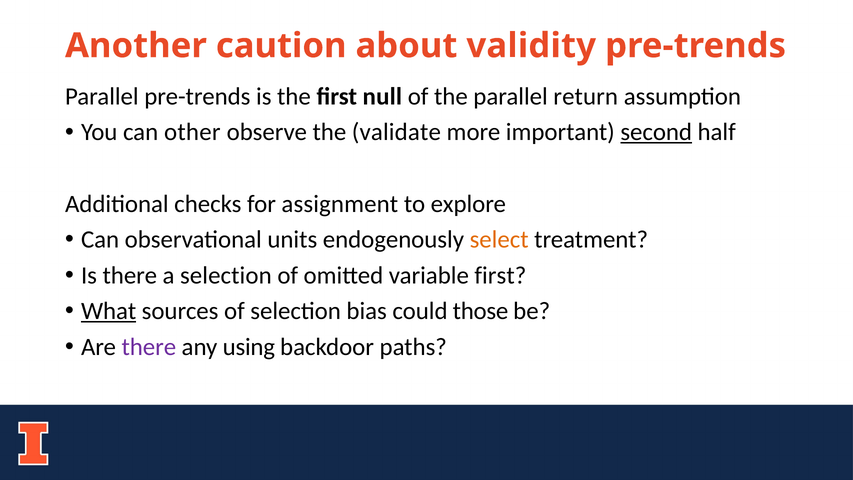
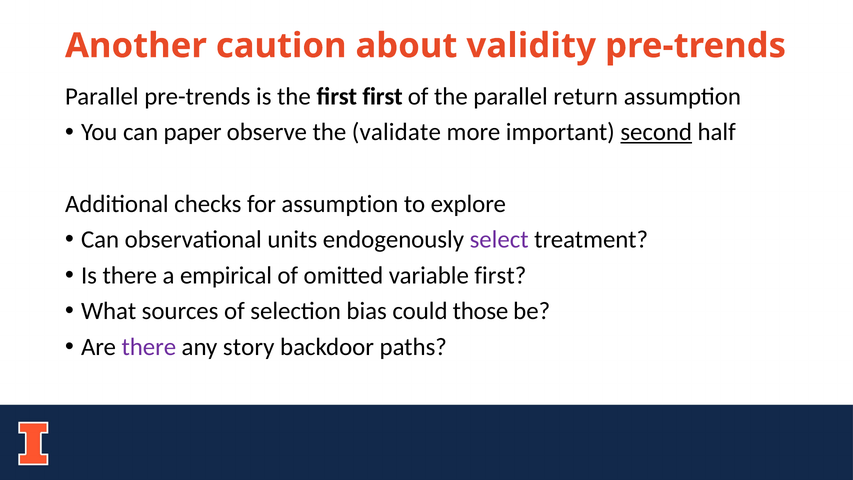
first null: null -> first
other: other -> paper
for assignment: assignment -> assumption
select colour: orange -> purple
a selection: selection -> empirical
What underline: present -> none
using: using -> story
